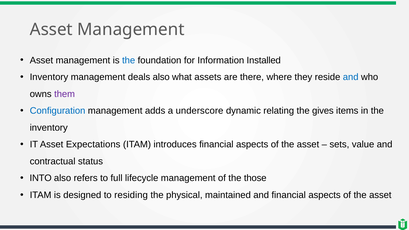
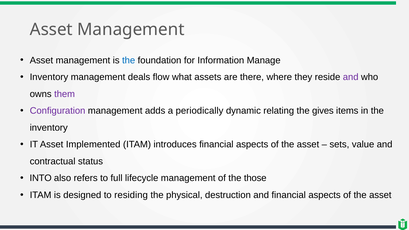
Installed: Installed -> Manage
deals also: also -> flow
and at (351, 77) colour: blue -> purple
Configuration colour: blue -> purple
underscore: underscore -> periodically
Expectations: Expectations -> Implemented
maintained: maintained -> destruction
